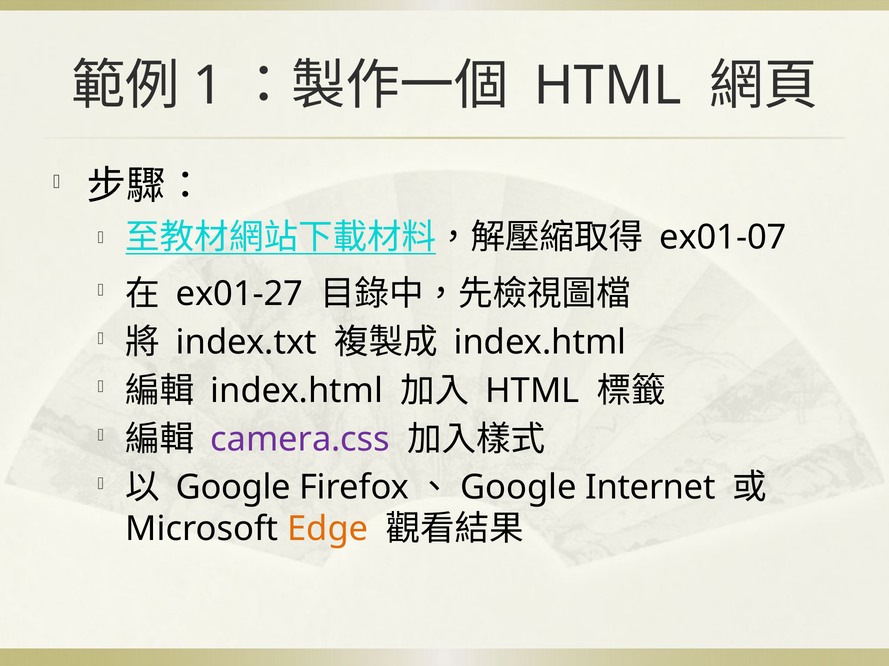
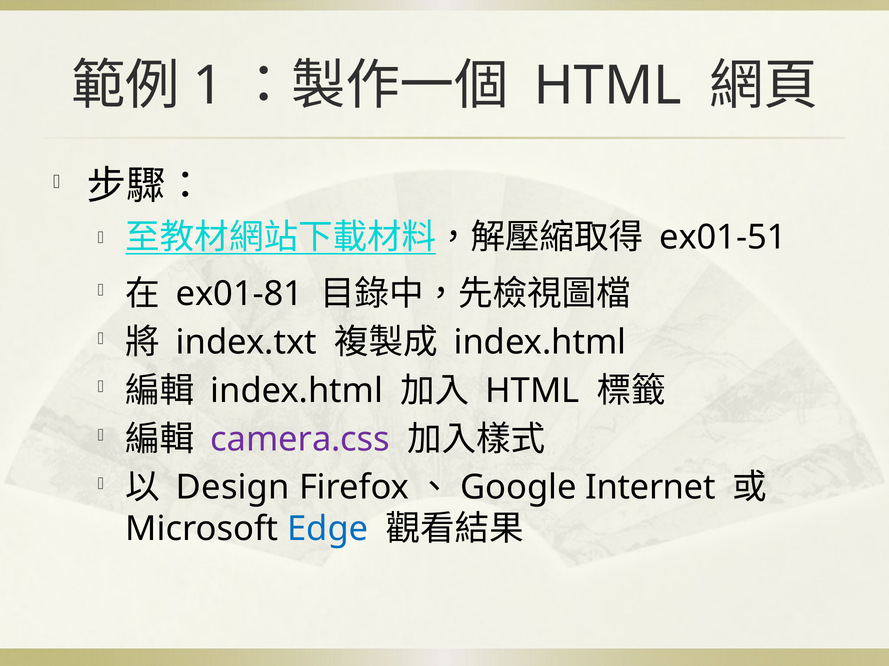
ex01-07: ex01-07 -> ex01-51
ex01-27: ex01-27 -> ex01-81
Google at (233, 488): Google -> Design
Edge colour: orange -> blue
